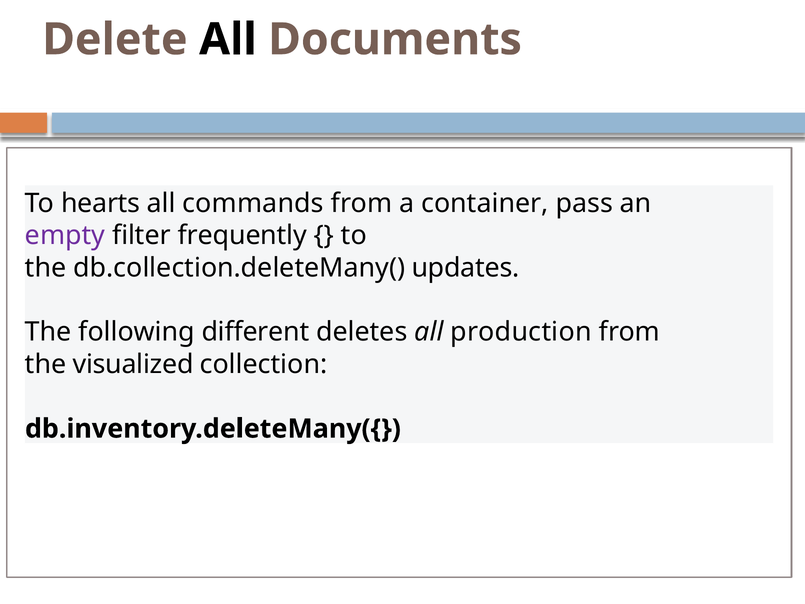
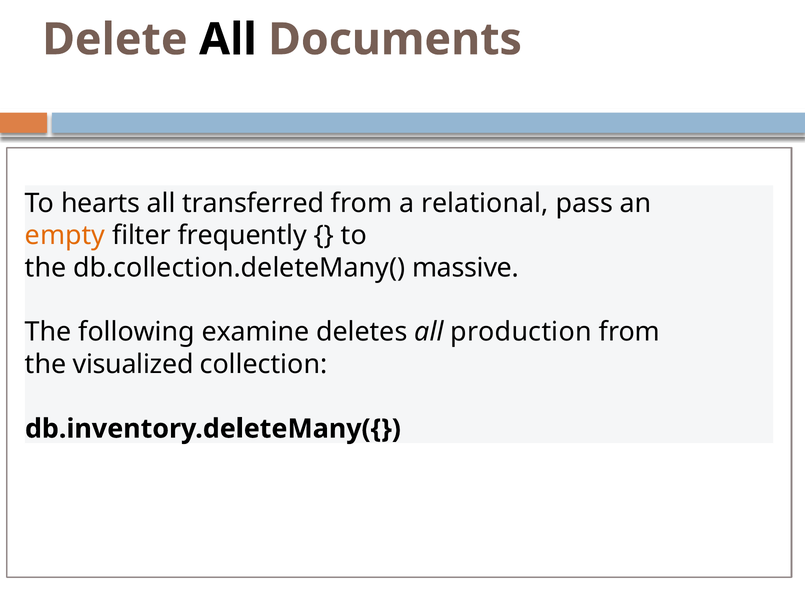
commands: commands -> transferred
container: container -> relational
empty colour: purple -> orange
updates: updates -> massive
different: different -> examine
